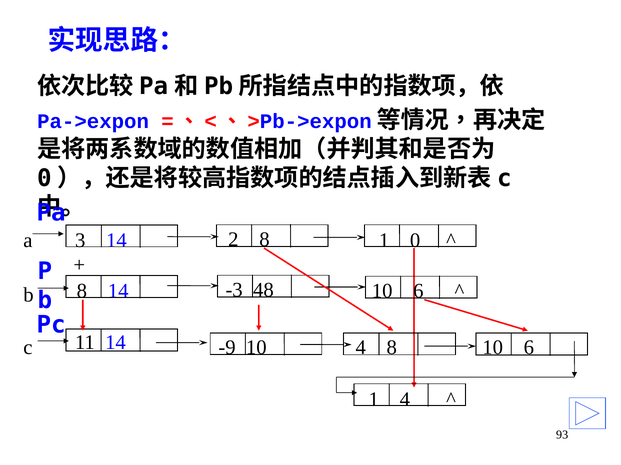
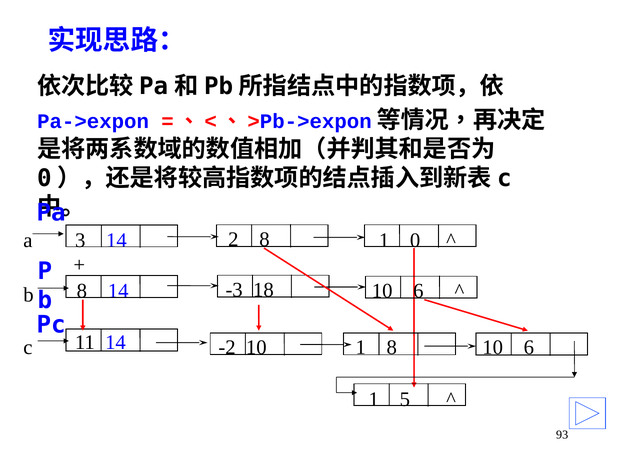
48: 48 -> 18
-9: -9 -> -2
10 4: 4 -> 1
1 4: 4 -> 5
